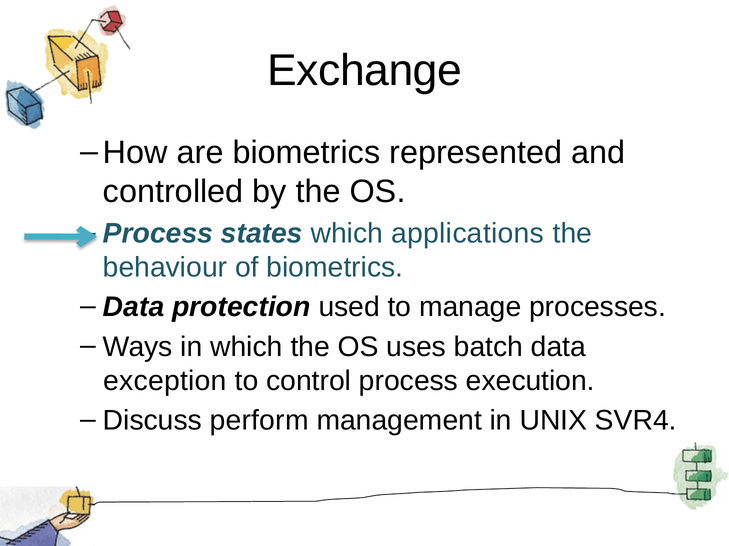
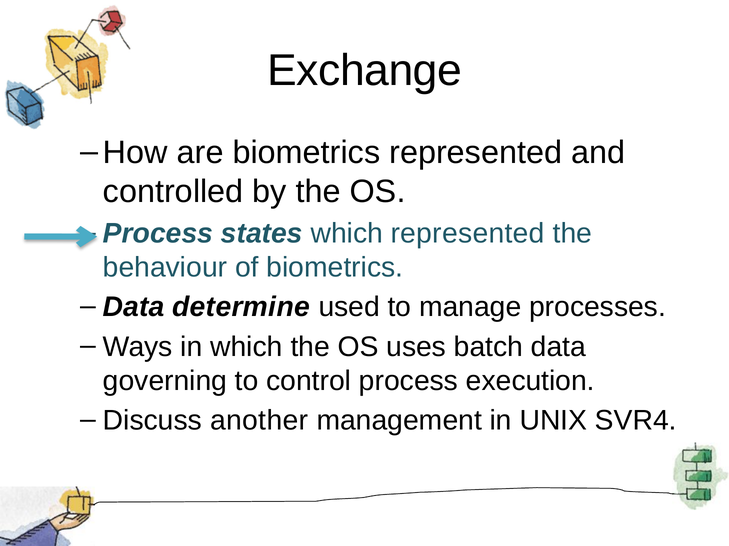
which applications: applications -> represented
protection: protection -> determine
exception: exception -> governing
perform: perform -> another
